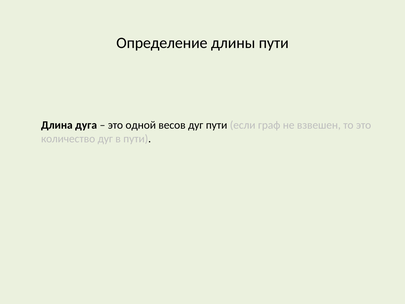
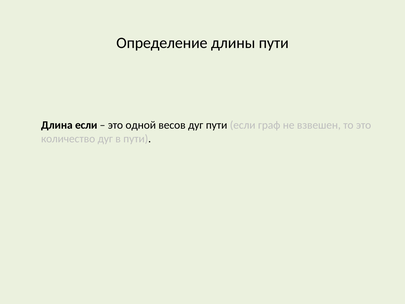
Длина дуга: дуга -> если
